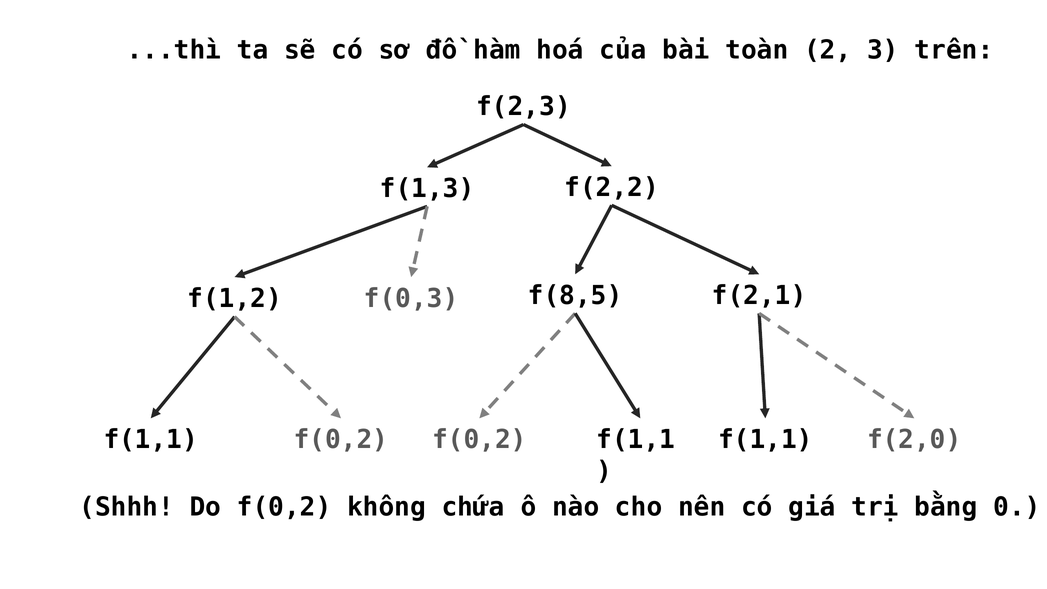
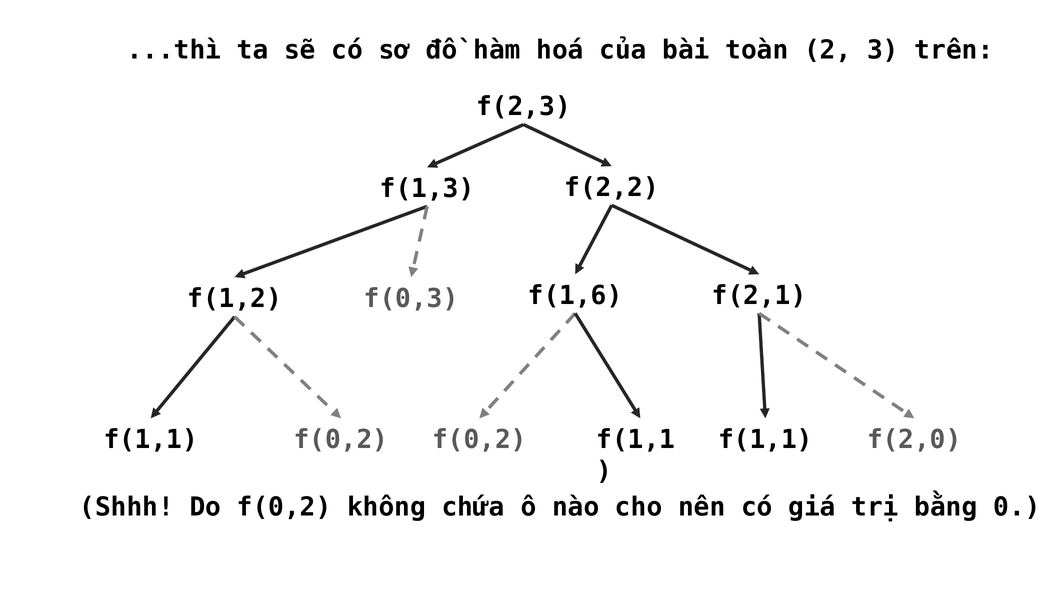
f(8,5: f(8,5 -> f(1,6
